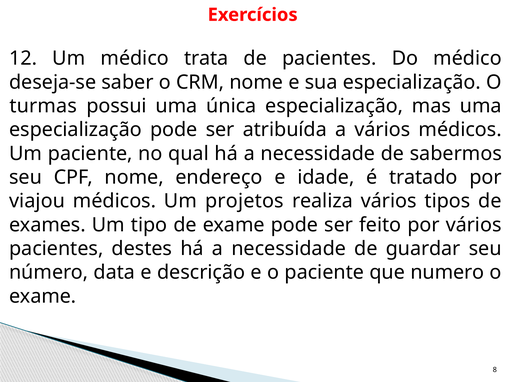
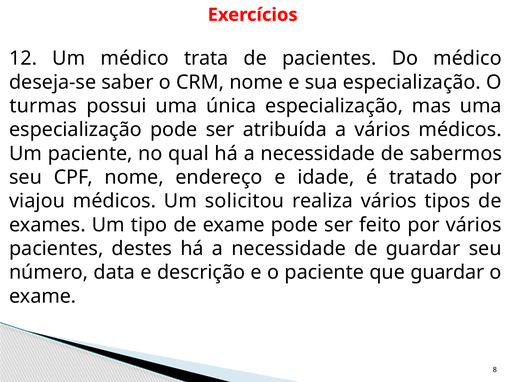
projetos: projetos -> solicitou
que numero: numero -> guardar
